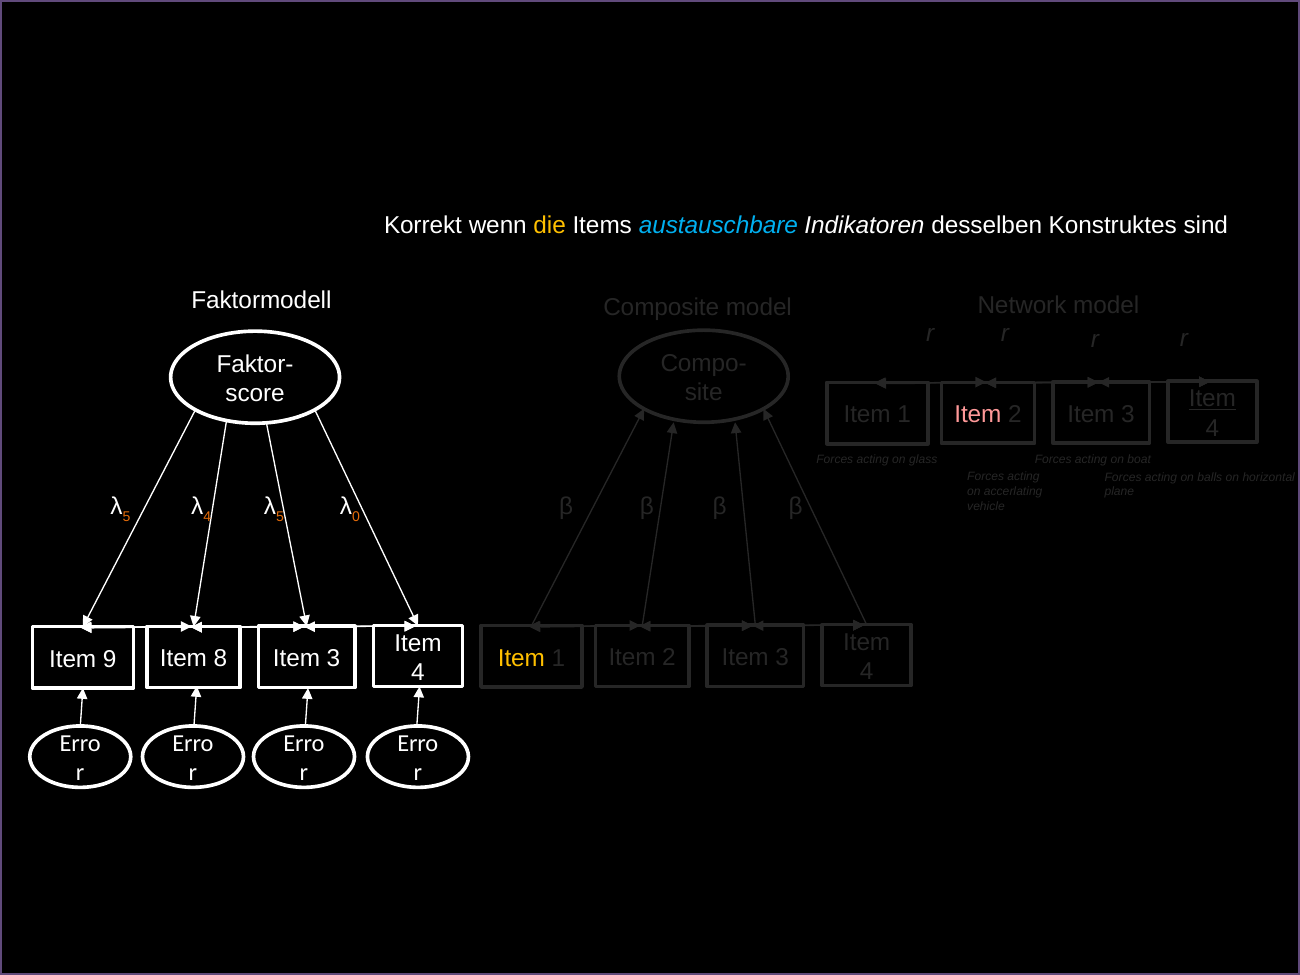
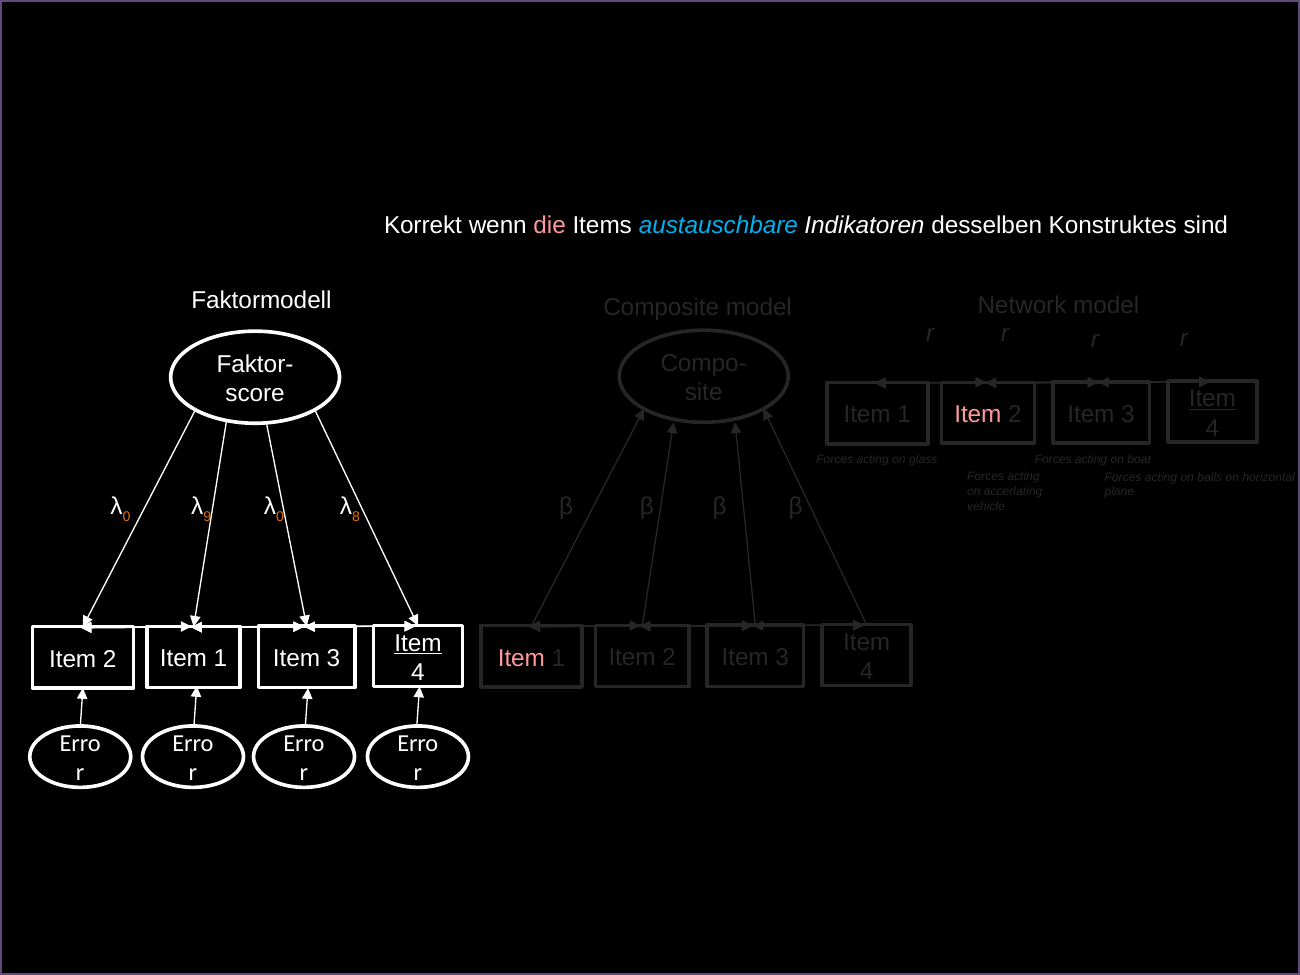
die colour: yellow -> pink
5 at (126, 516): 5 -> 0
4 at (207, 516): 4 -> 9
5 at (280, 516): 5 -> 0
0: 0 -> 8
Item at (418, 643) underline: none -> present
Item at (521, 658) colour: yellow -> pink
8 at (220, 659): 8 -> 1
9 at (110, 659): 9 -> 2
